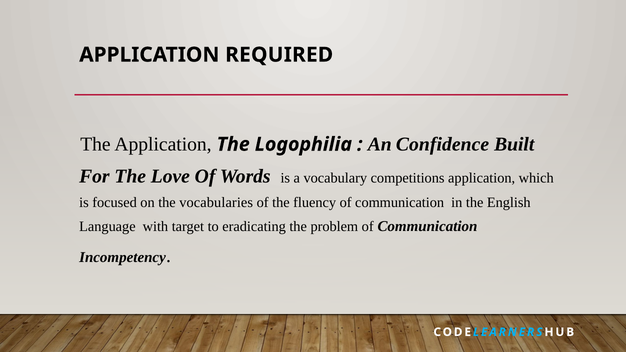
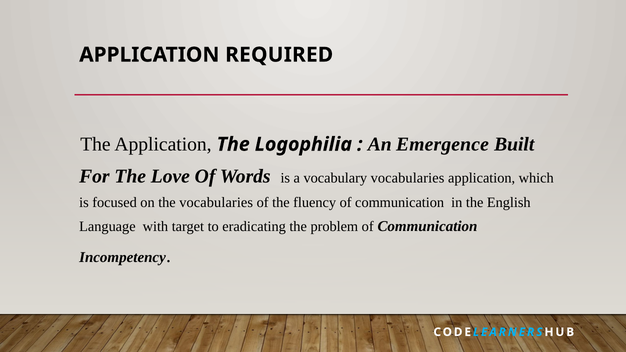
Confidence: Confidence -> Emergence
vocabulary competitions: competitions -> vocabularies
